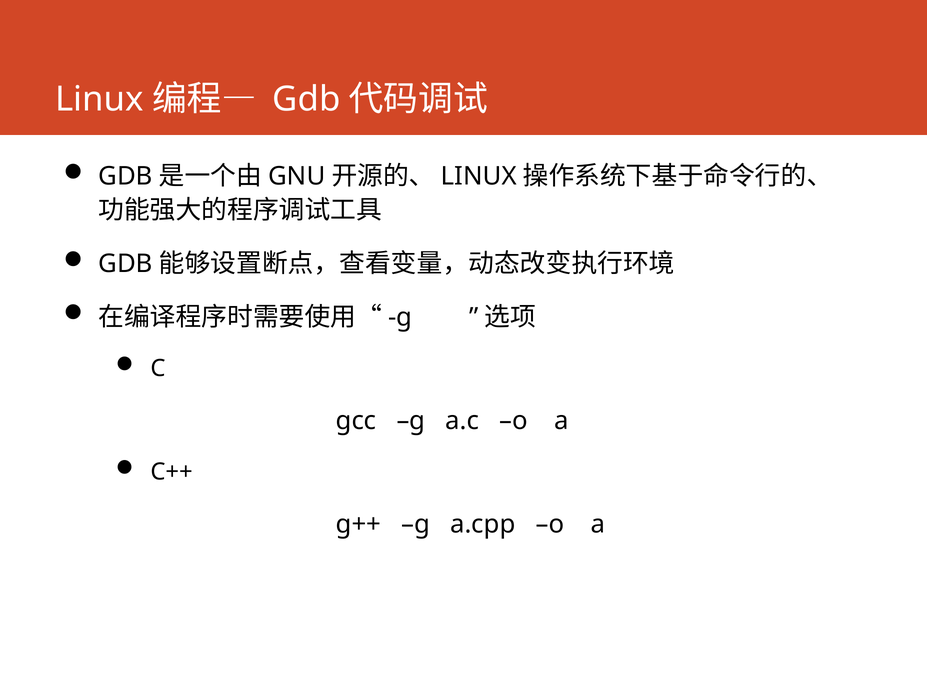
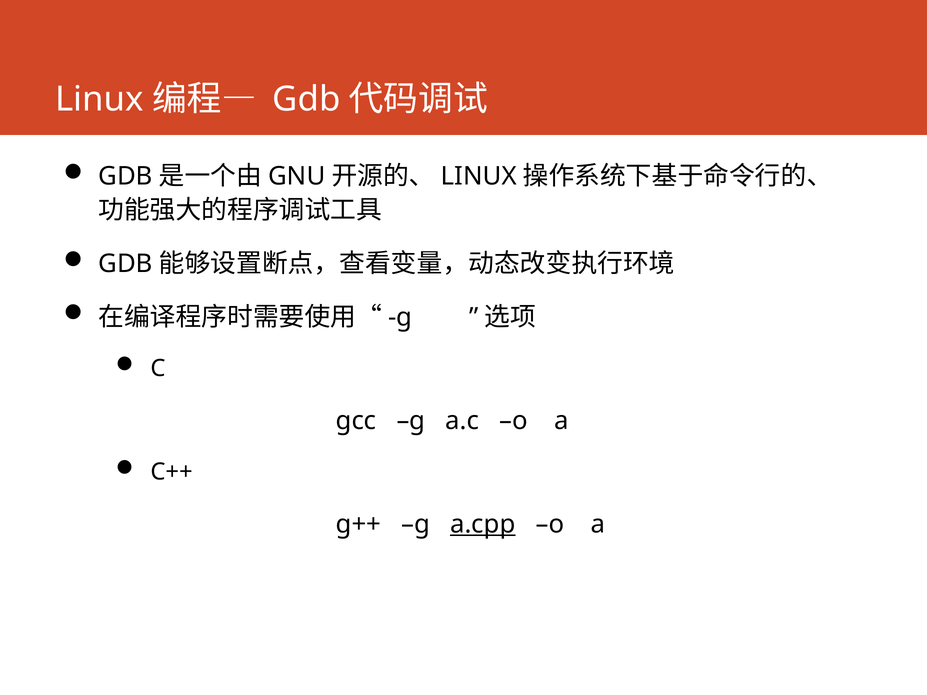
a.cpp underline: none -> present
